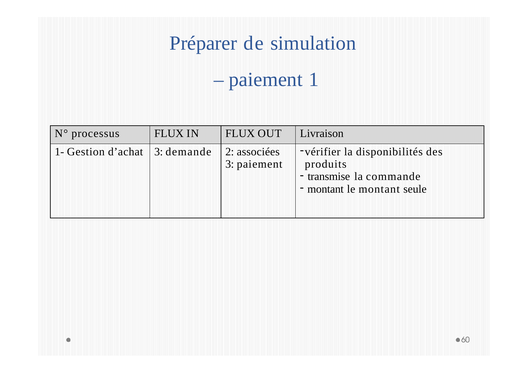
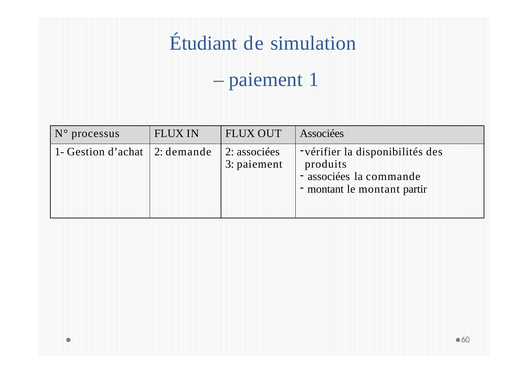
Préparer: Préparer -> Étudiant
OUT Livraison: Livraison -> Associées
d’achat 3: 3 -> 2
transmise at (329, 177): transmise -> associées
seule: seule -> partir
